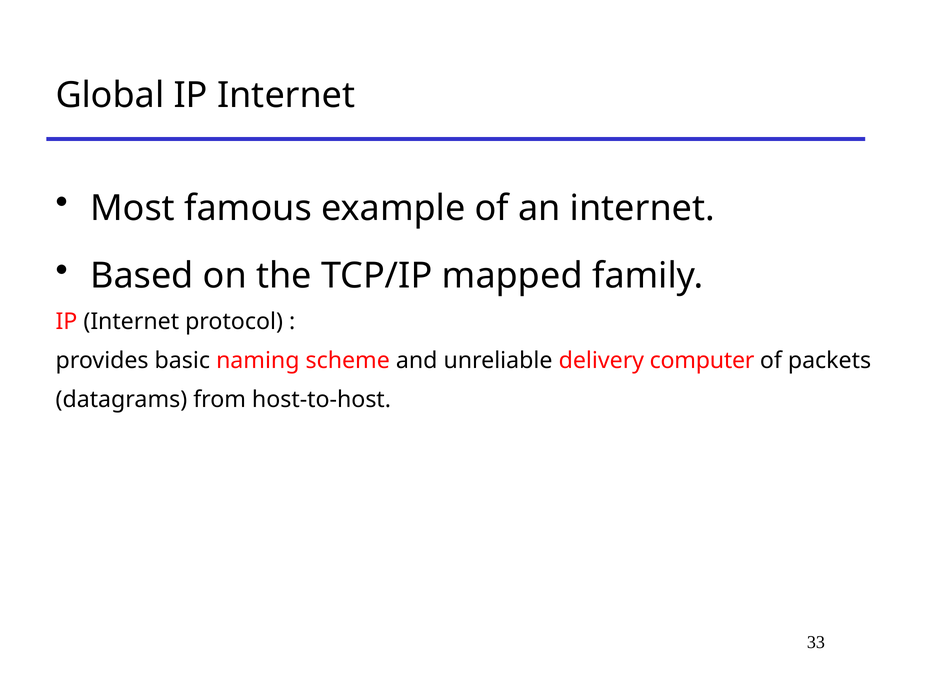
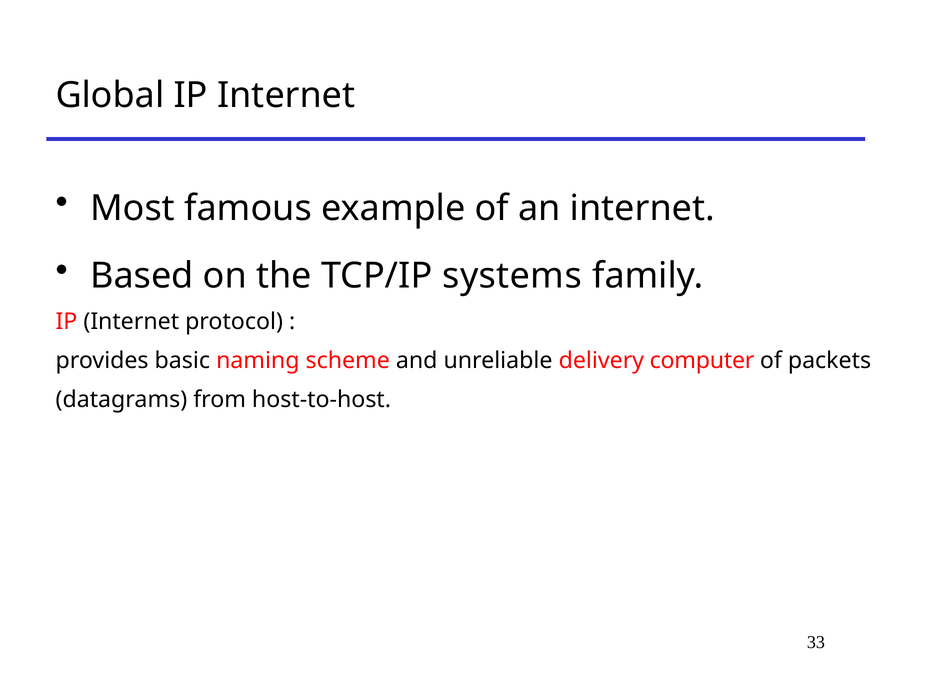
mapped: mapped -> systems
